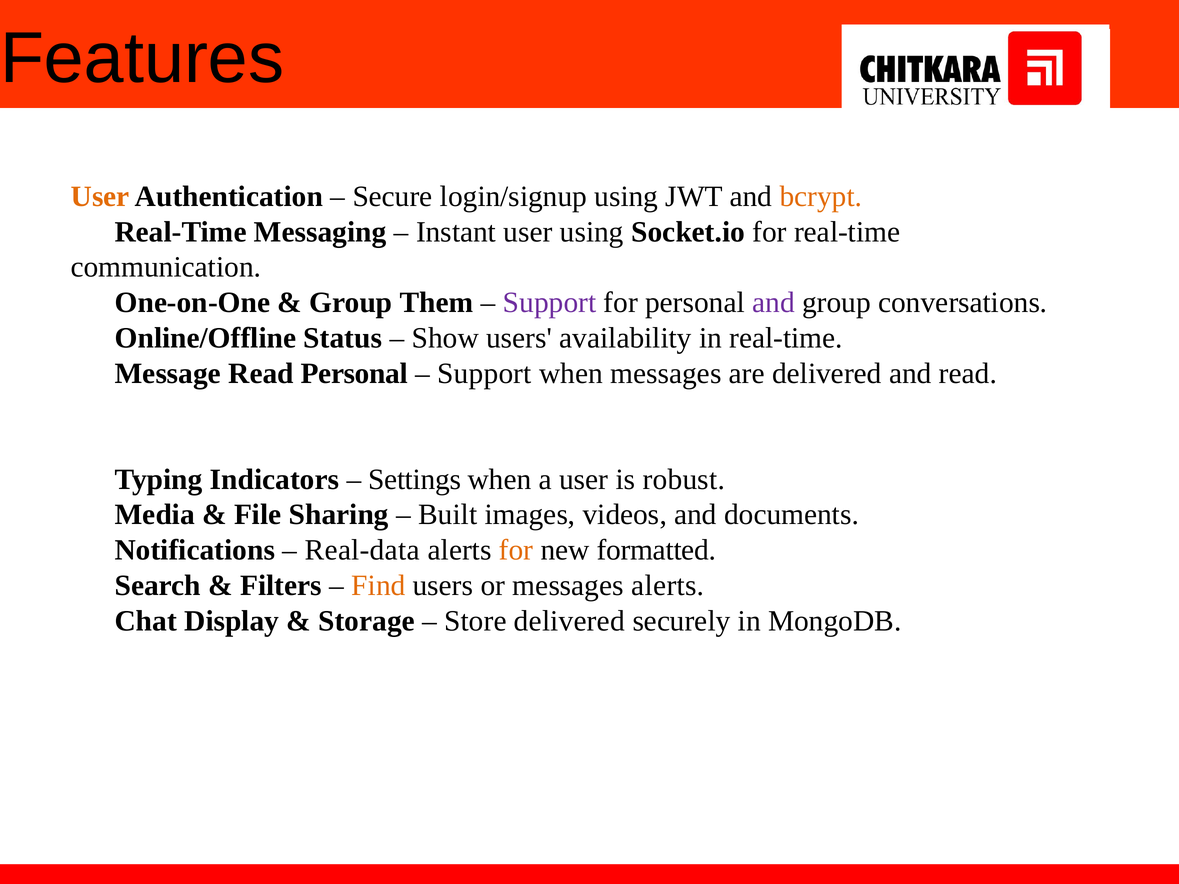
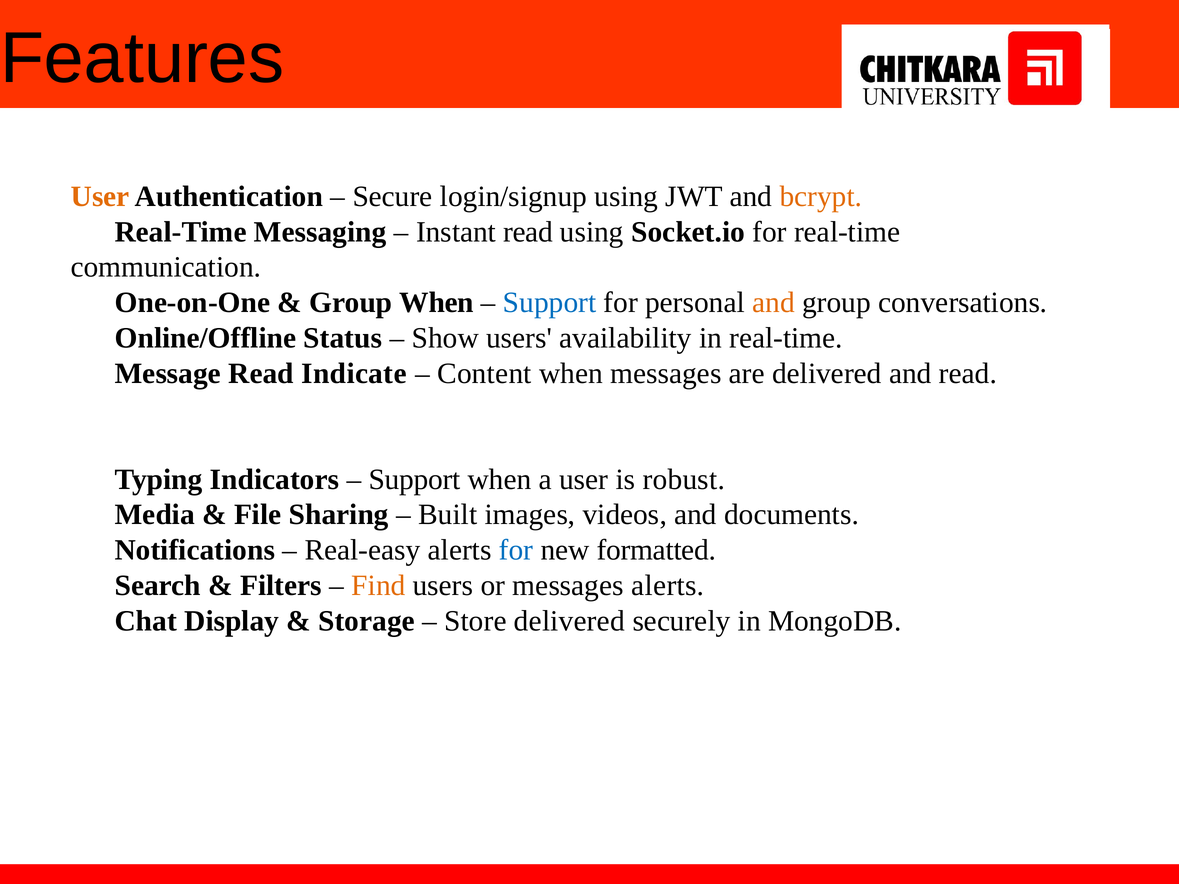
Instant user: user -> read
Group Them: Them -> When
Support at (550, 303) colour: purple -> blue
and at (773, 303) colour: purple -> orange
Read Personal: Personal -> Indicate
Support at (484, 373): Support -> Content
Settings at (415, 480): Settings -> Support
Real-data: Real-data -> Real-easy
for at (516, 550) colour: orange -> blue
